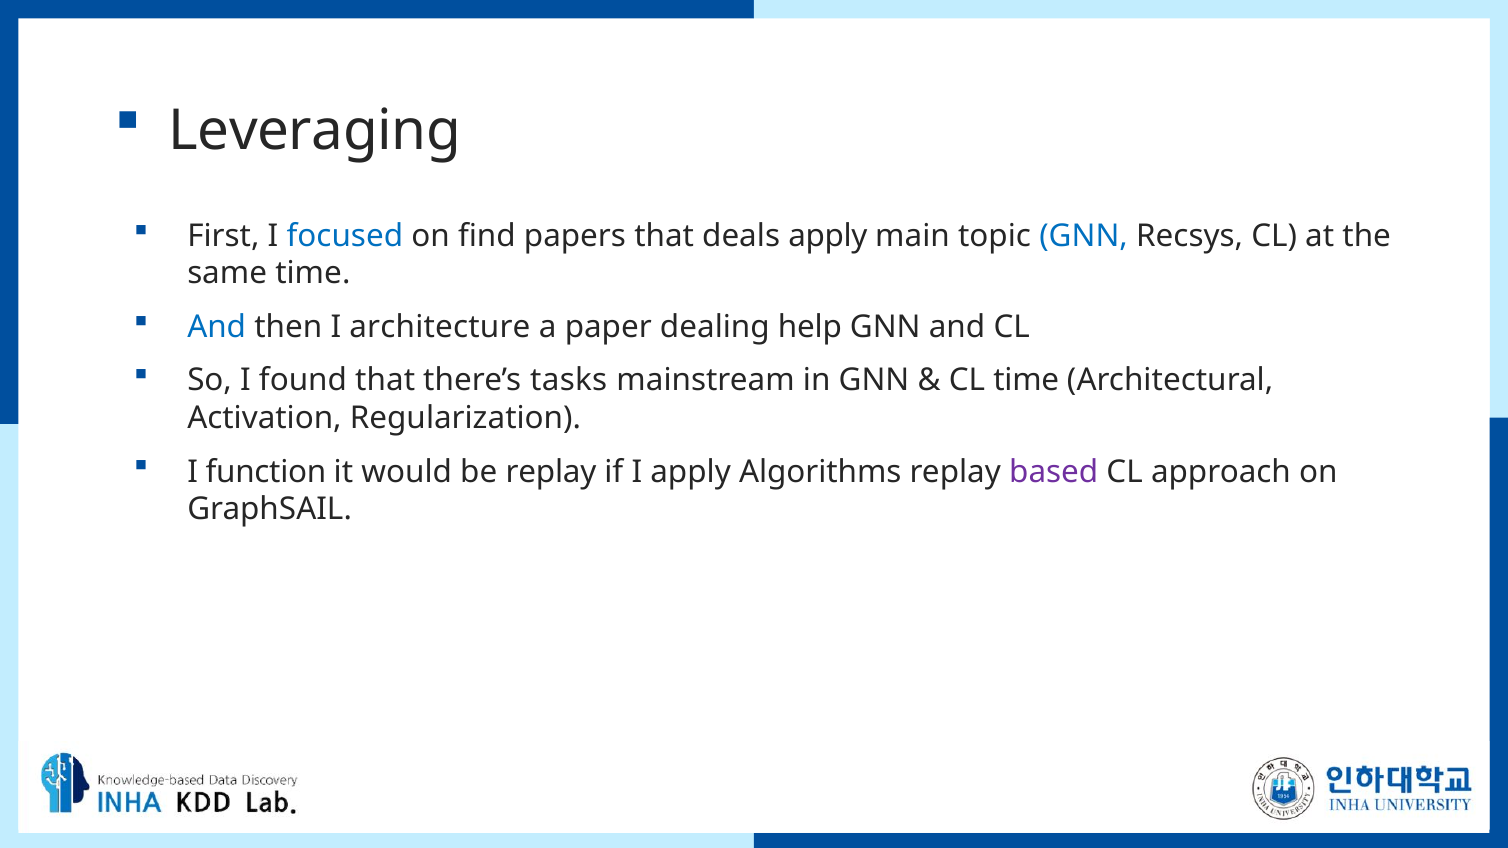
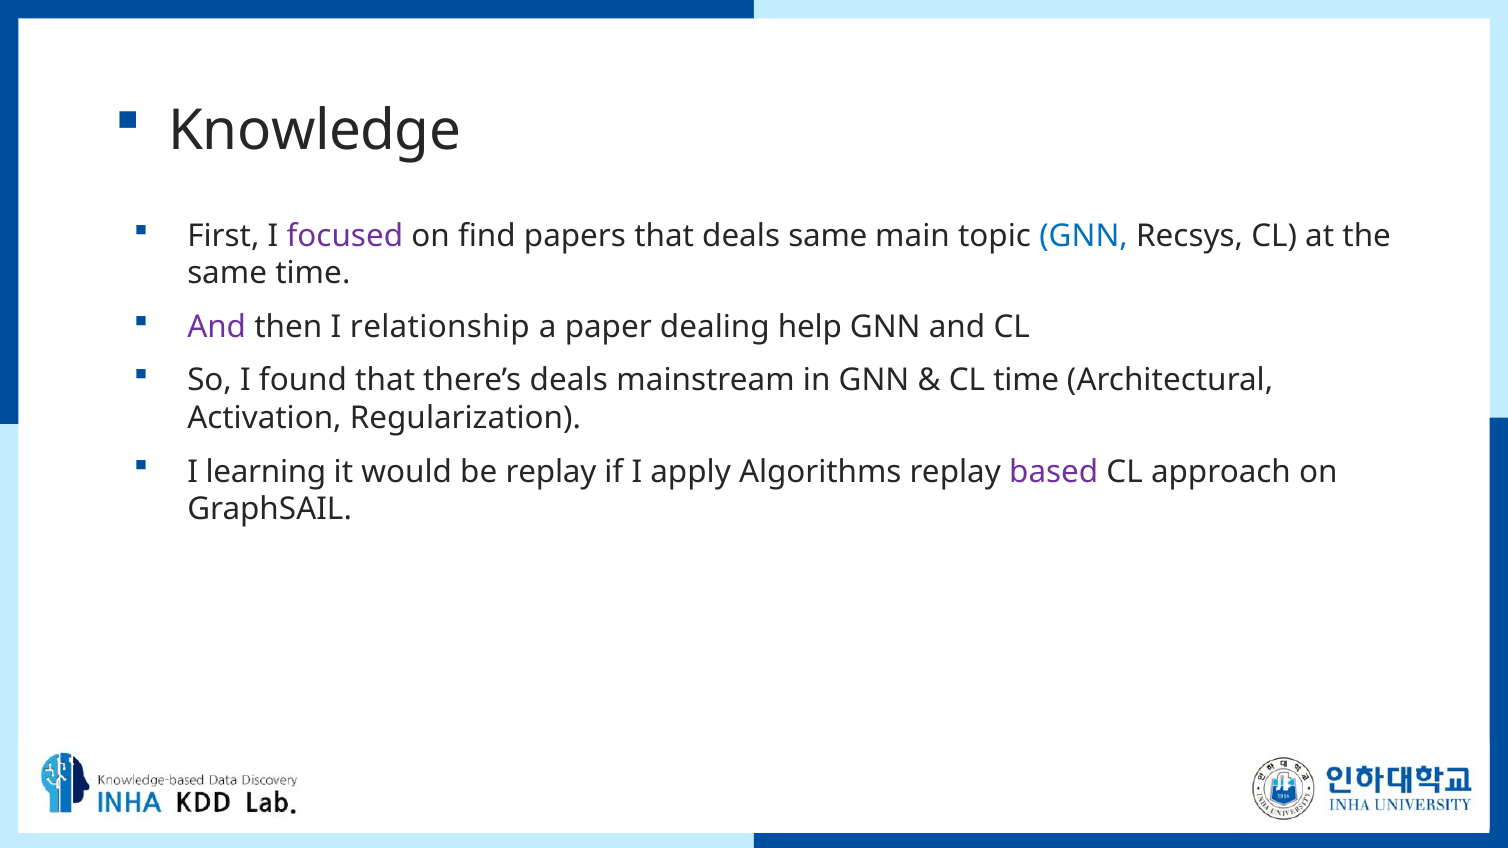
Leveraging: Leveraging -> Knowledge
focused colour: blue -> purple
deals apply: apply -> same
And at (217, 327) colour: blue -> purple
architecture: architecture -> relationship
there’s tasks: tasks -> deals
function: function -> learning
